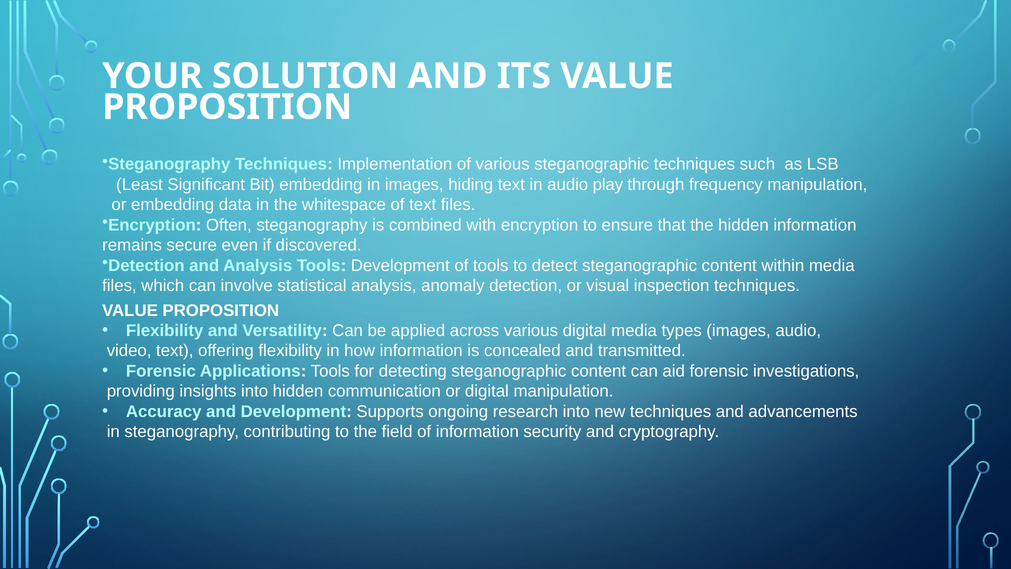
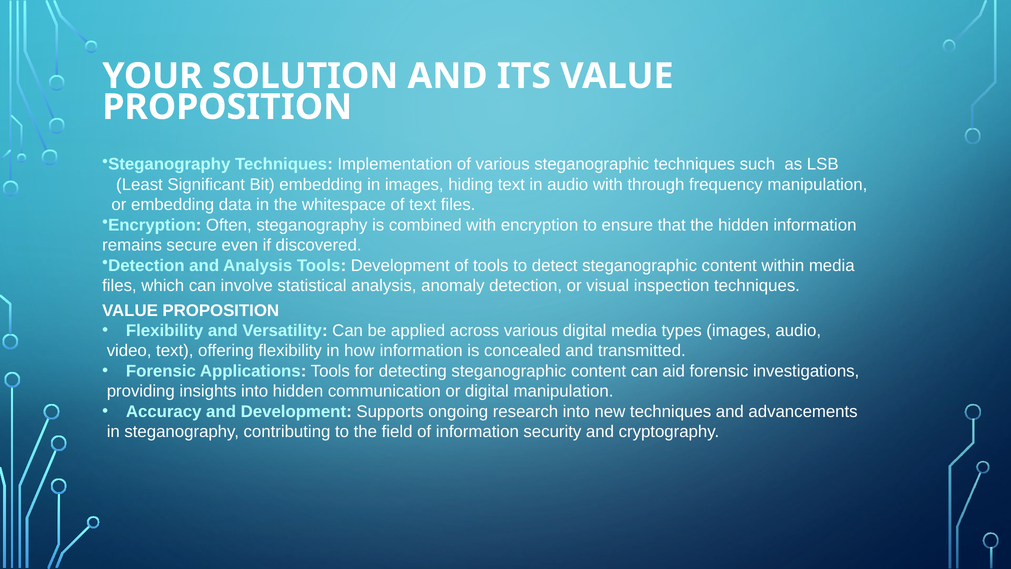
audio play: play -> with
